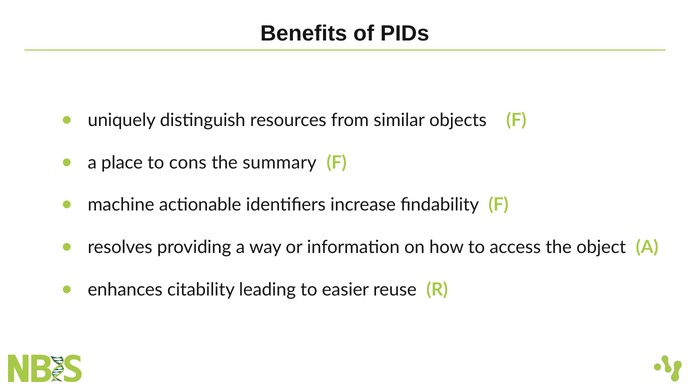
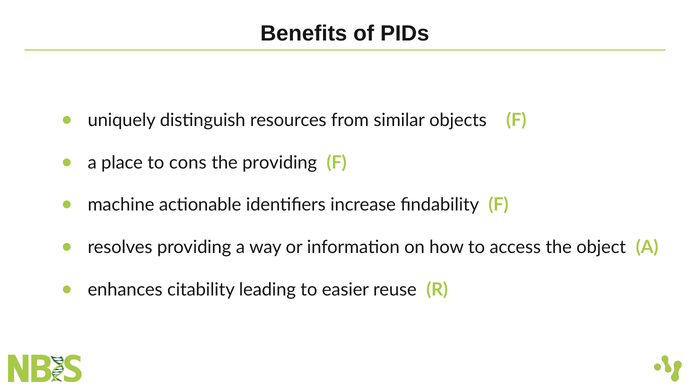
the summary: summary -> providing
